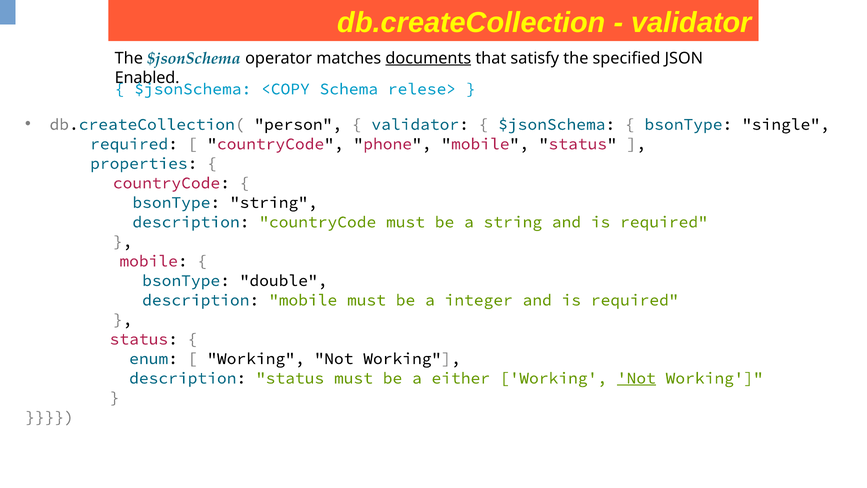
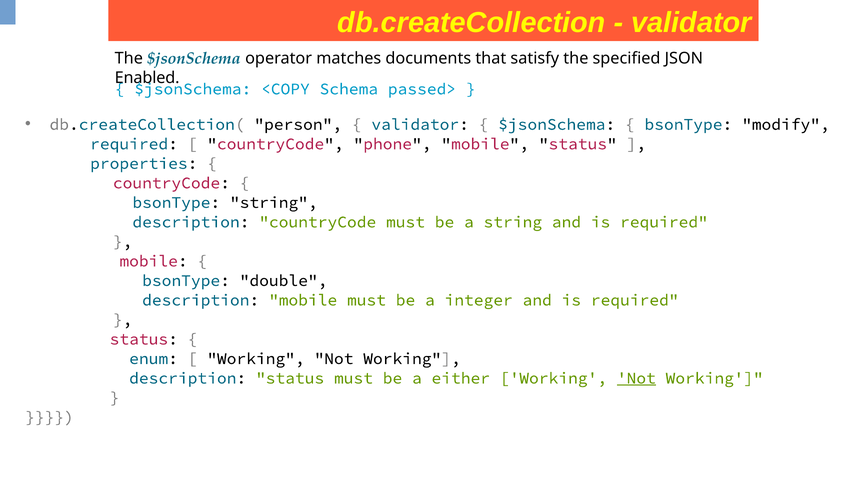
documents underline: present -> none
relese>: relese> -> passed>
single: single -> modify
